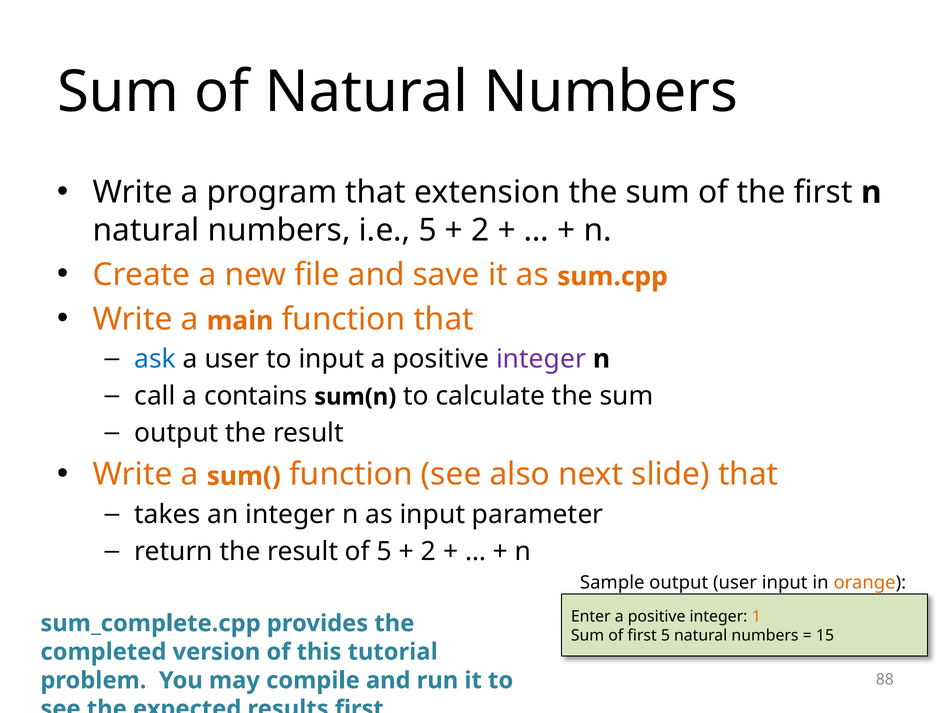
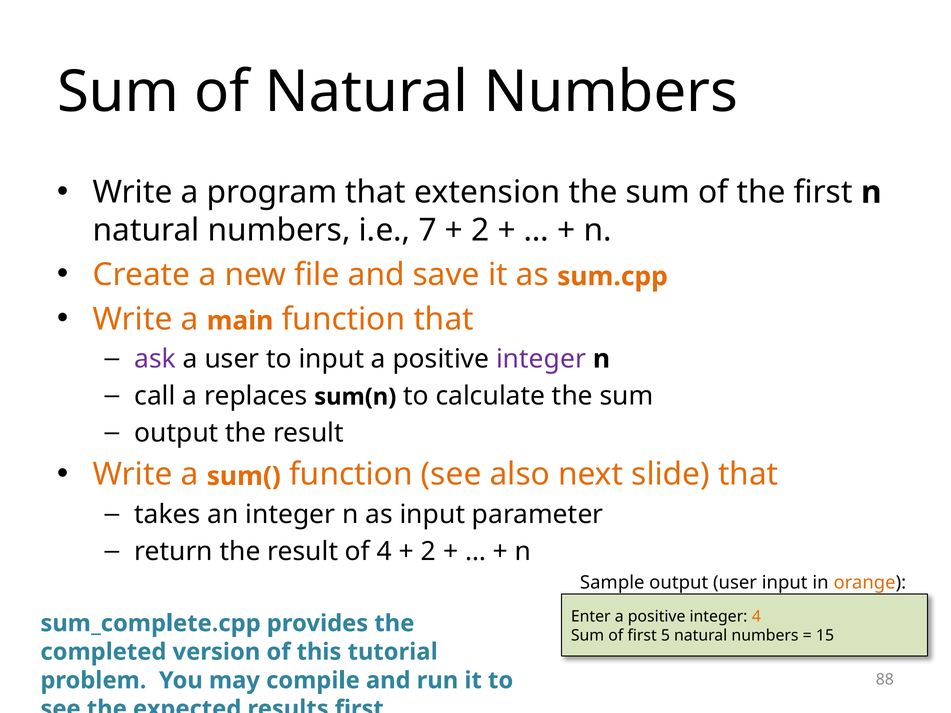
i.e 5: 5 -> 7
ask colour: blue -> purple
contains: contains -> replaces
of 5: 5 -> 4
integer 1: 1 -> 4
